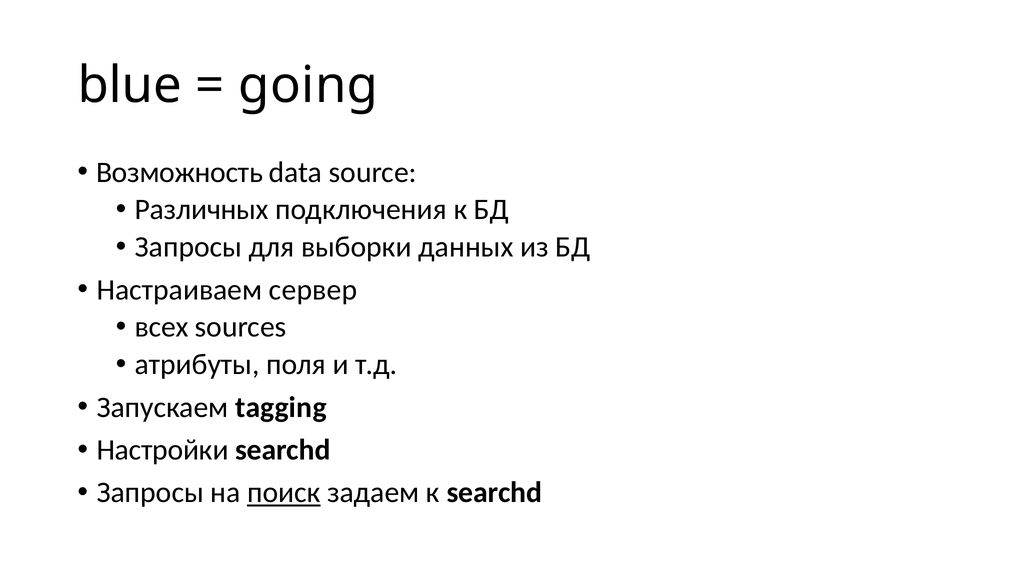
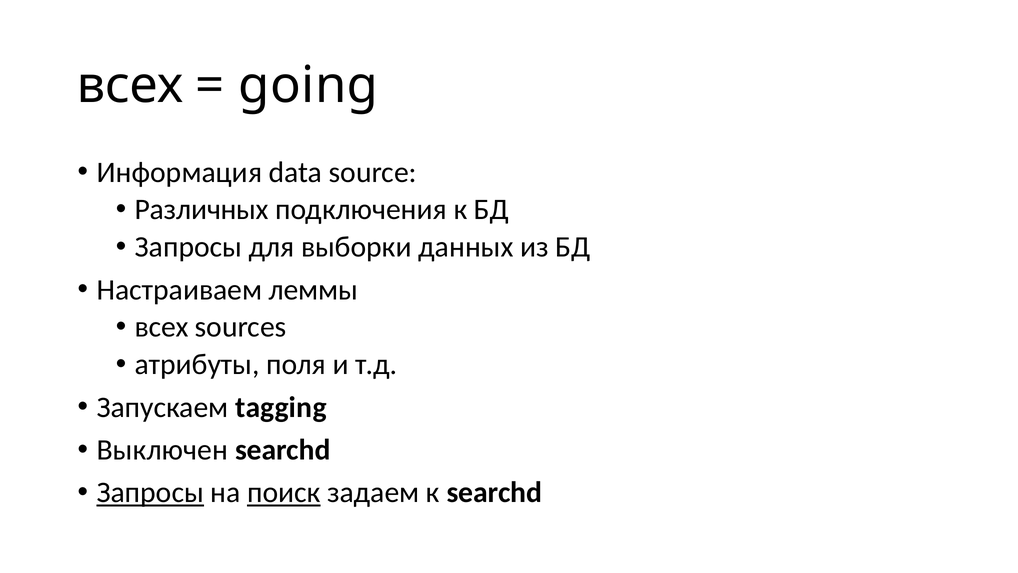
blue at (130, 85): blue -> всех
Возможность: Возможность -> Информация
сервер: сервер -> леммы
Настройки: Настройки -> Выключен
Запросы at (150, 492) underline: none -> present
